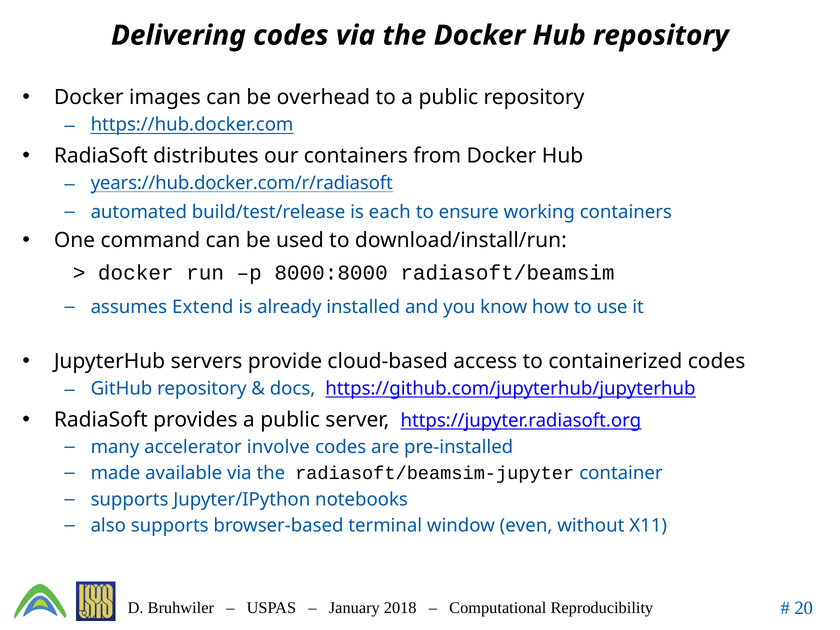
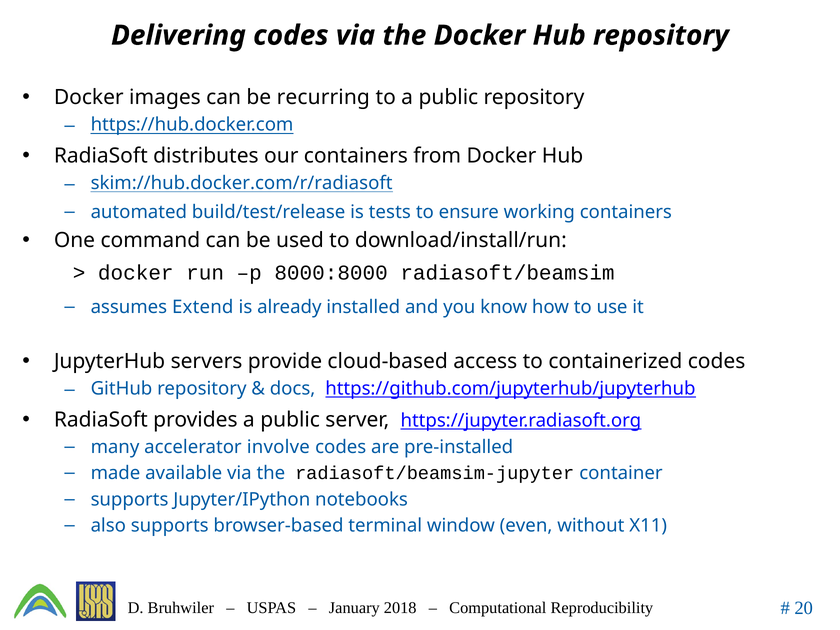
overhead: overhead -> recurring
years://hub.docker.com/r/radiasoft: years://hub.docker.com/r/radiasoft -> skim://hub.docker.com/r/radiasoft
each: each -> tests
